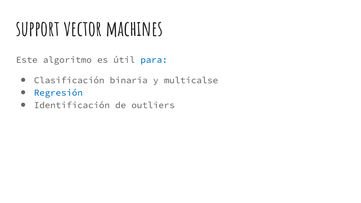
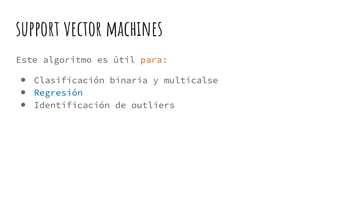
para colour: blue -> orange
